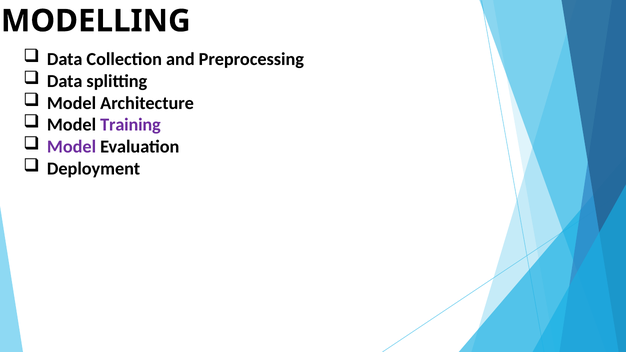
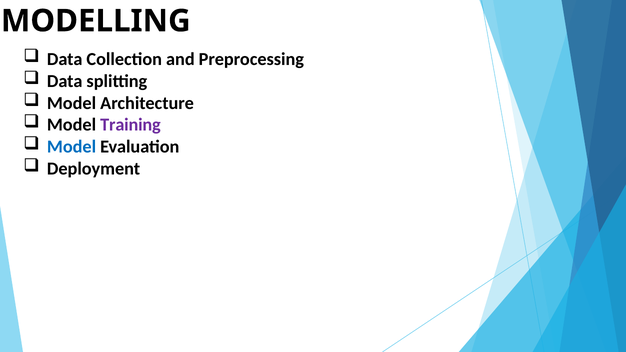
Model at (72, 147) colour: purple -> blue
